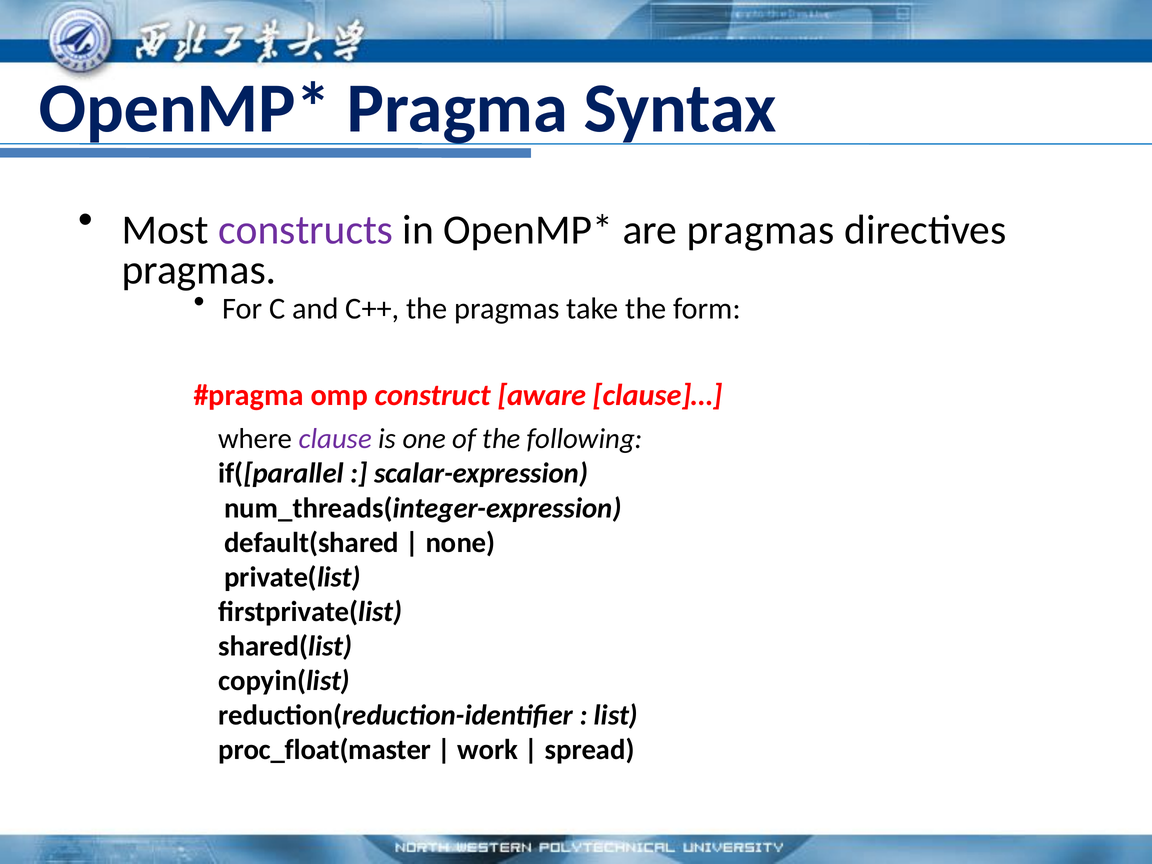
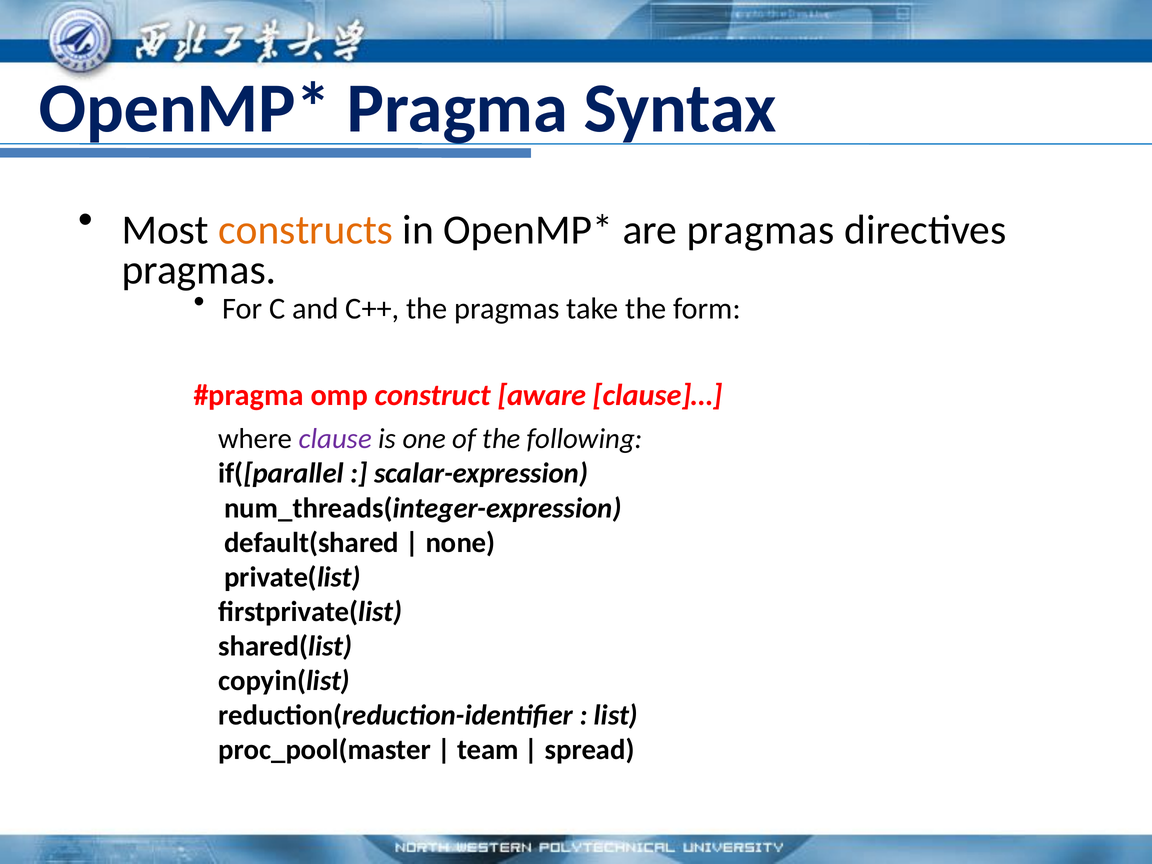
constructs colour: purple -> orange
proc_float(master: proc_float(master -> proc_pool(master
work: work -> team
